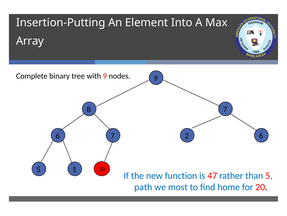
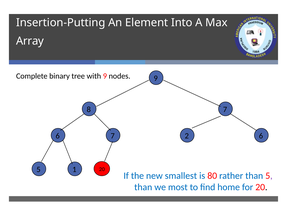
function: function -> smallest
47: 47 -> 80
path at (143, 187): path -> than
